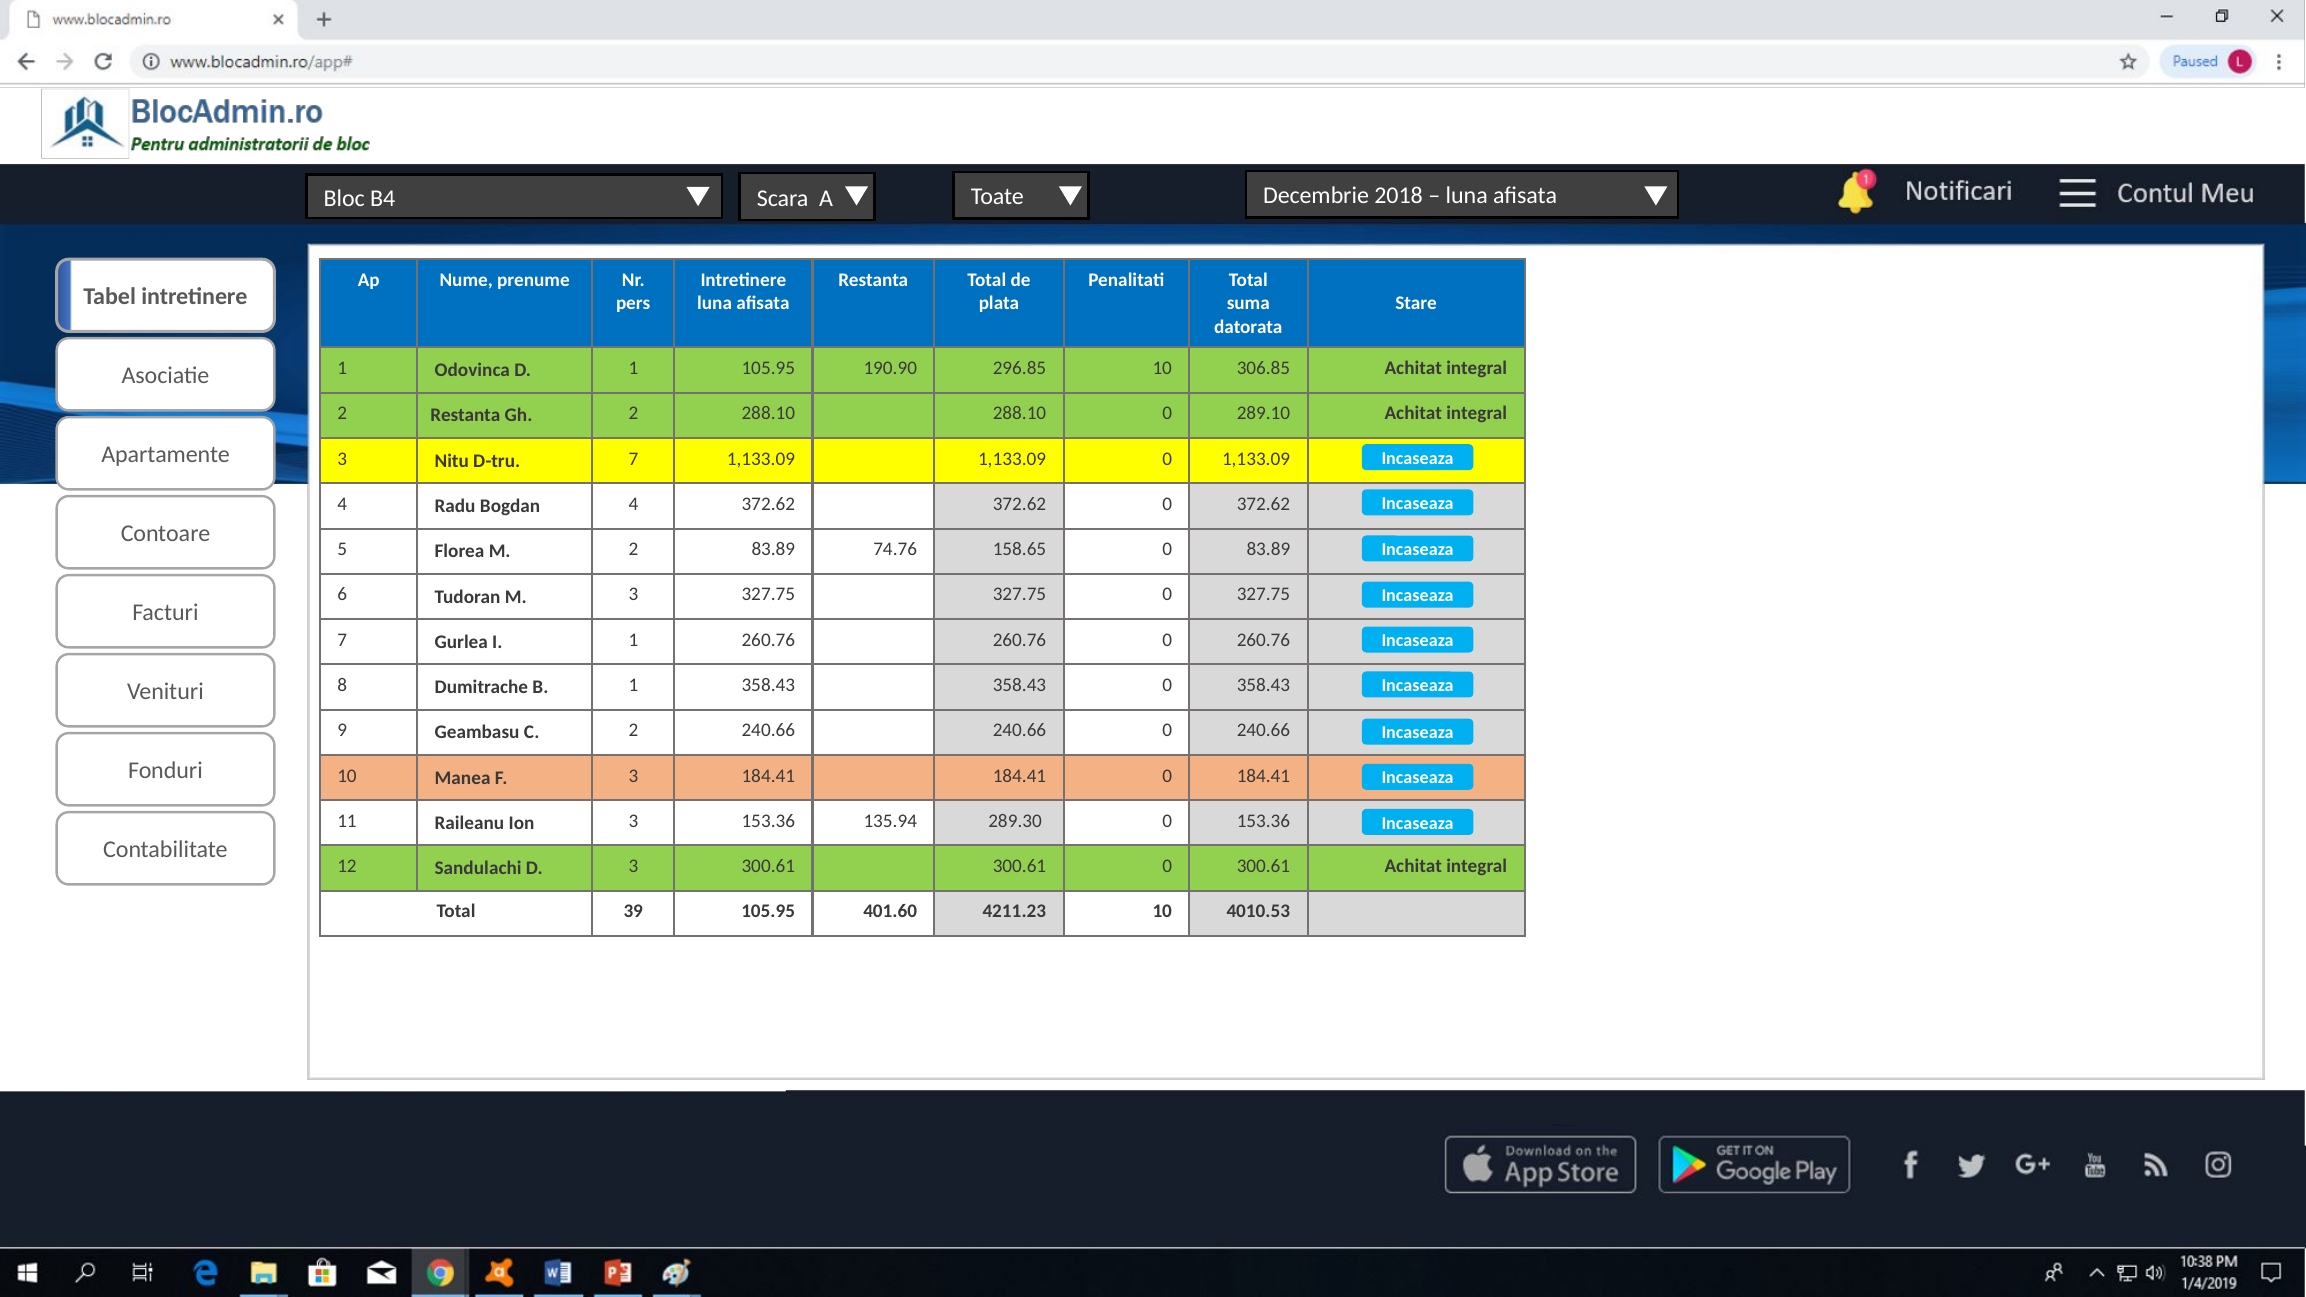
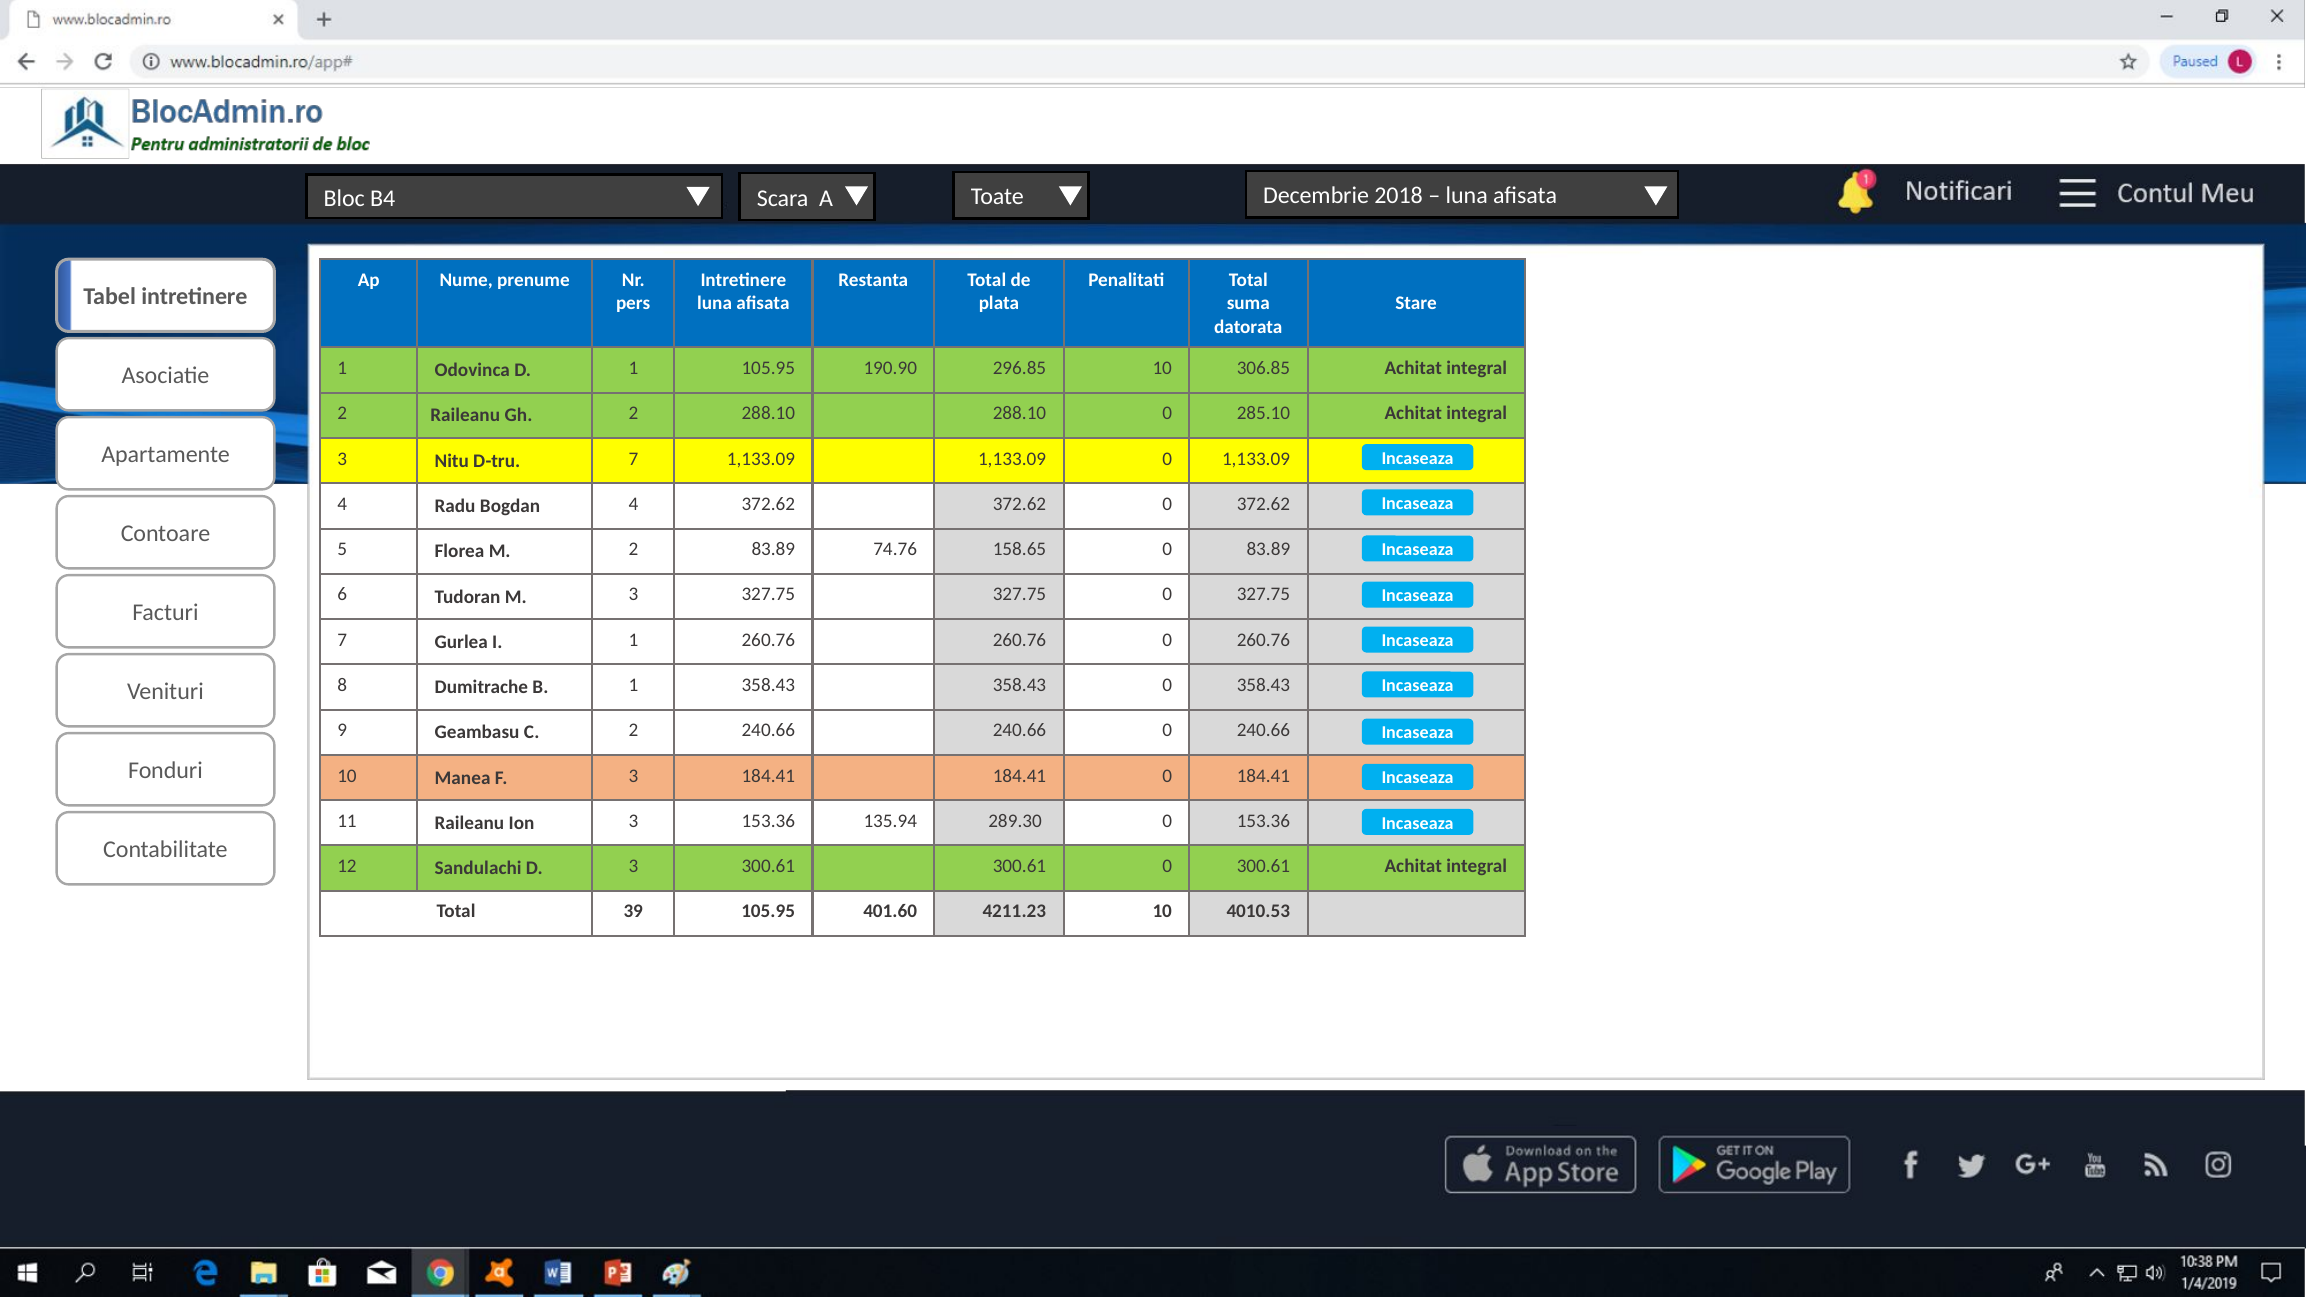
2 Restanta: Restanta -> Raileanu
289.10: 289.10 -> 285.10
